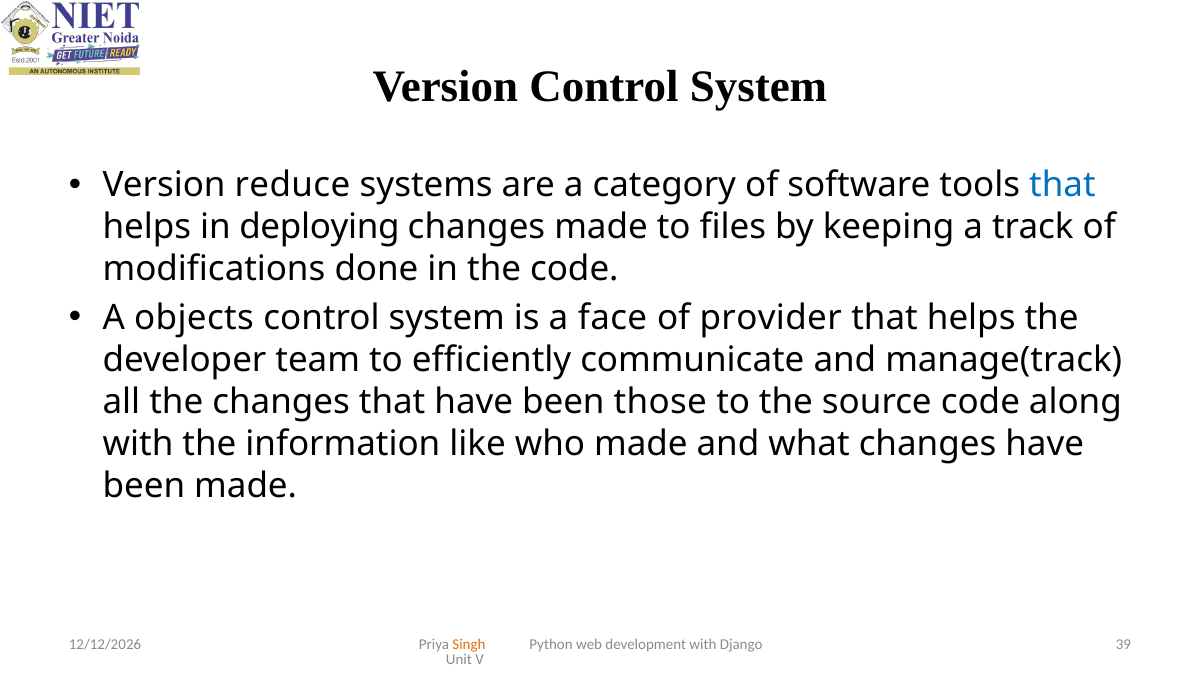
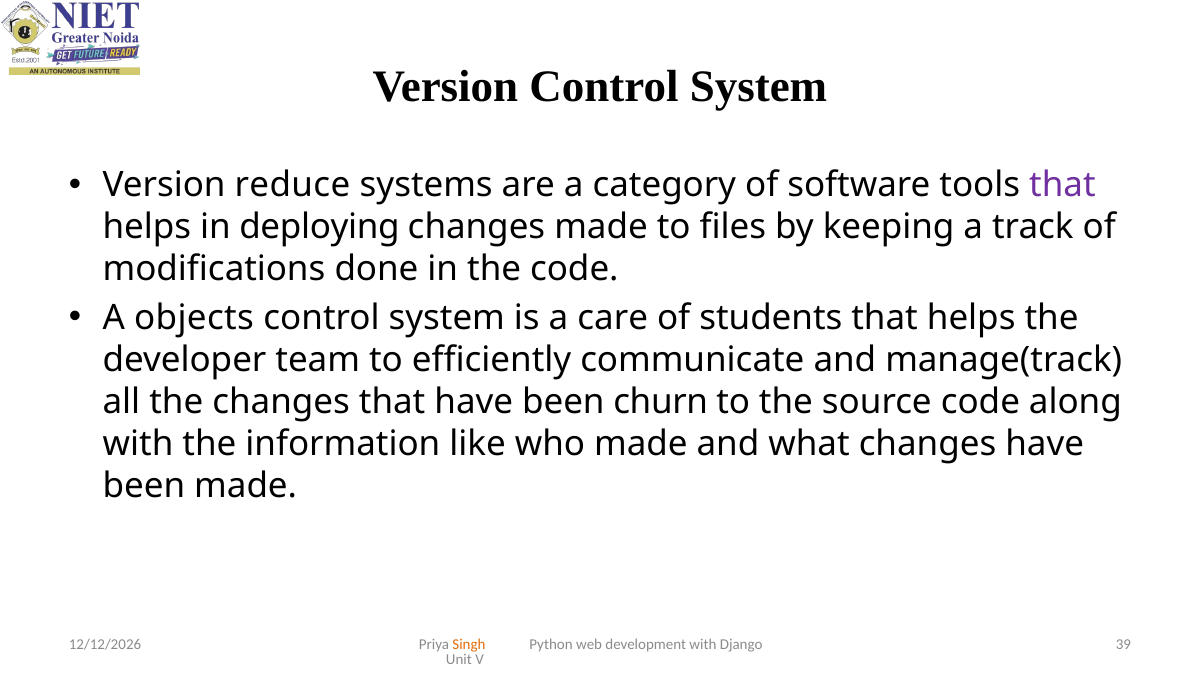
that at (1062, 185) colour: blue -> purple
face: face -> care
provider: provider -> students
those: those -> churn
